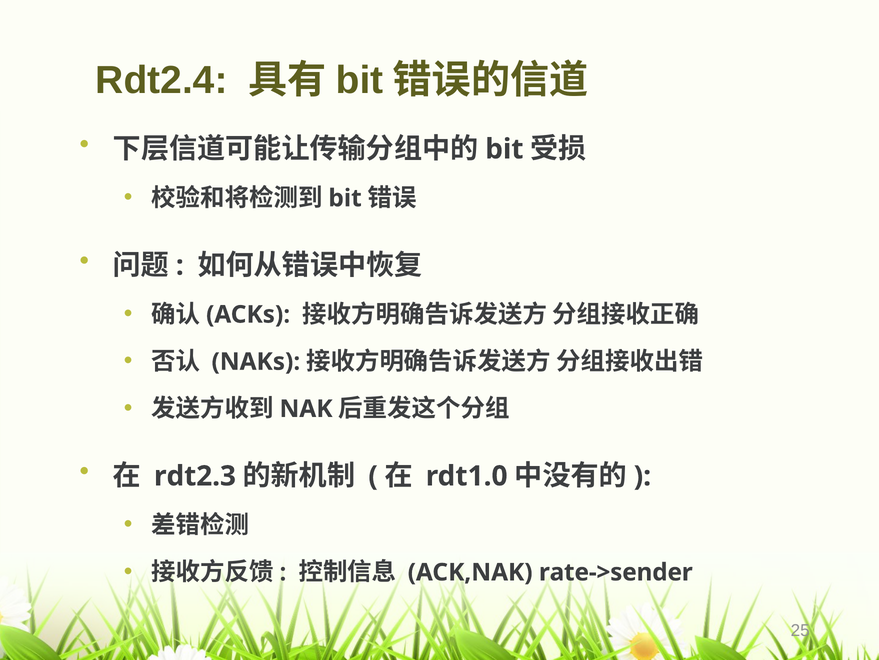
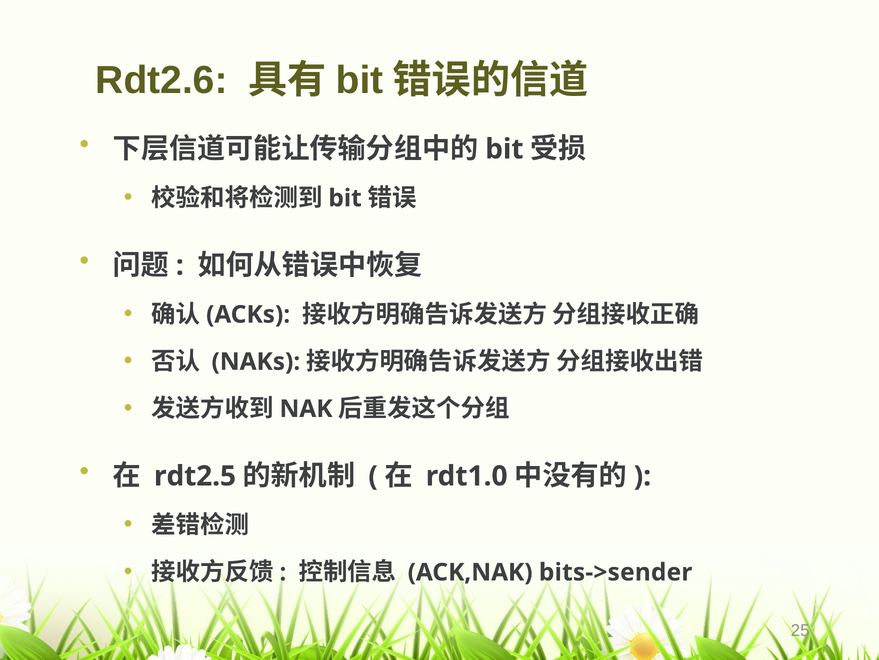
Rdt2.4: Rdt2.4 -> Rdt2.6
rdt2.3: rdt2.3 -> rdt2.5
rate->sender: rate->sender -> bits->sender
